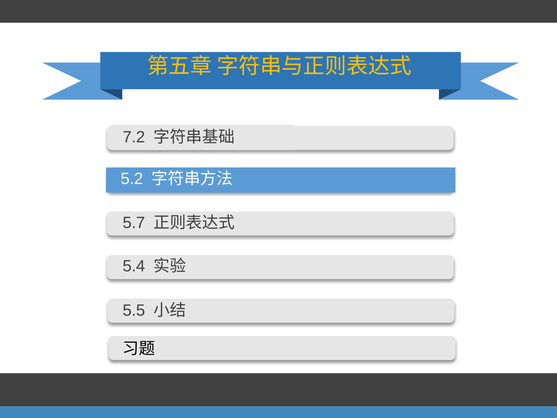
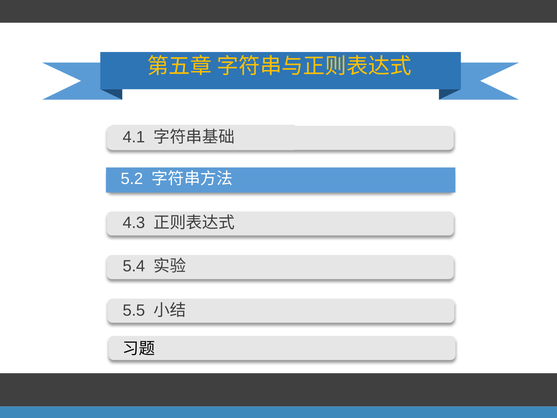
7.2: 7.2 -> 4.1
5.7: 5.7 -> 4.3
